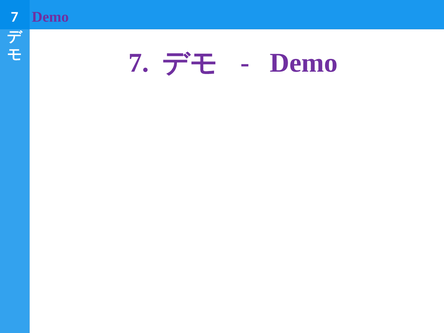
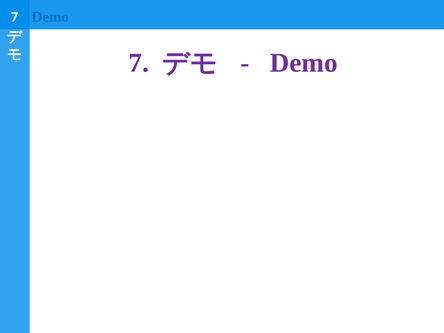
Demo at (50, 17) colour: purple -> blue
